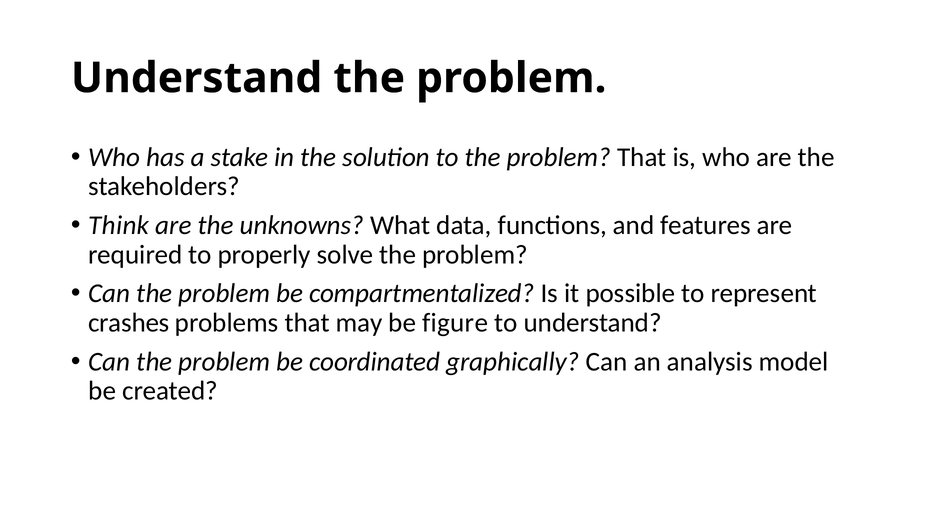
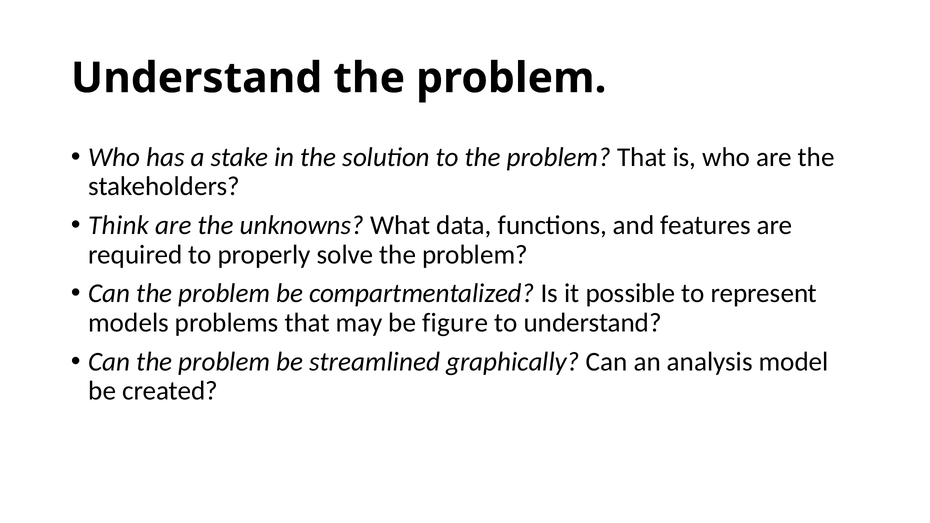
crashes: crashes -> models
coordinated: coordinated -> streamlined
